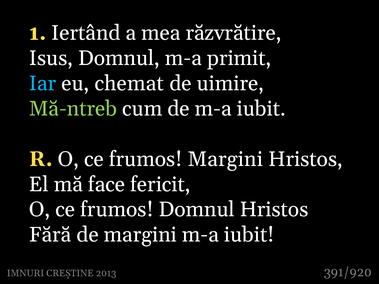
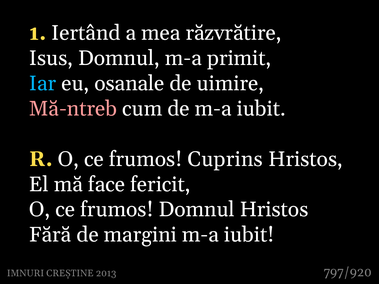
chemat: chemat -> osanale
Mă-ntreb colour: light green -> pink
frumos Margini: Margini -> Cuprins
391/920: 391/920 -> 797/920
